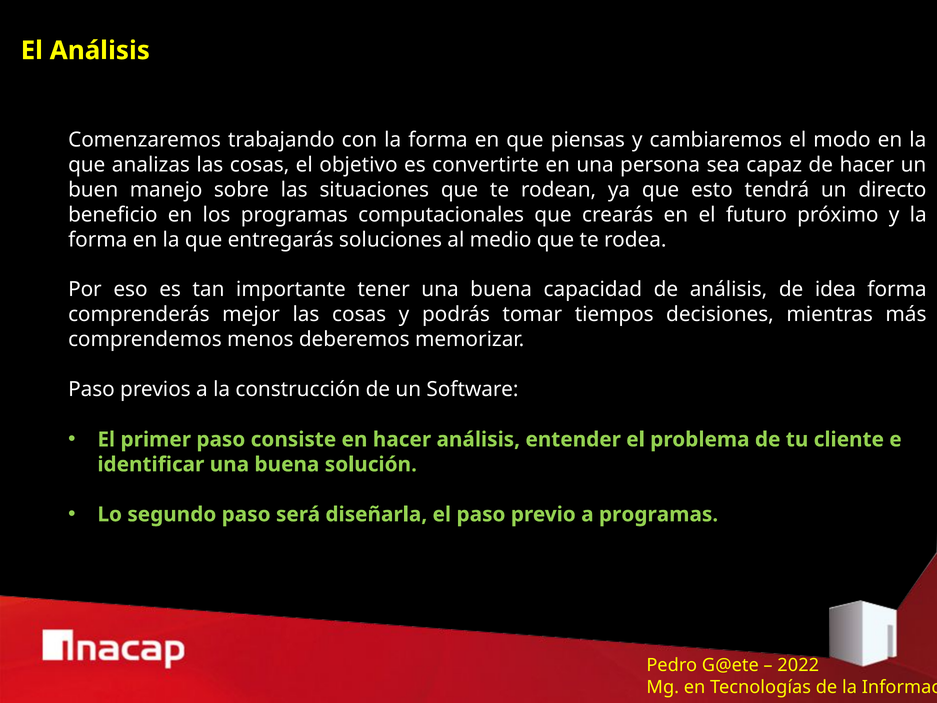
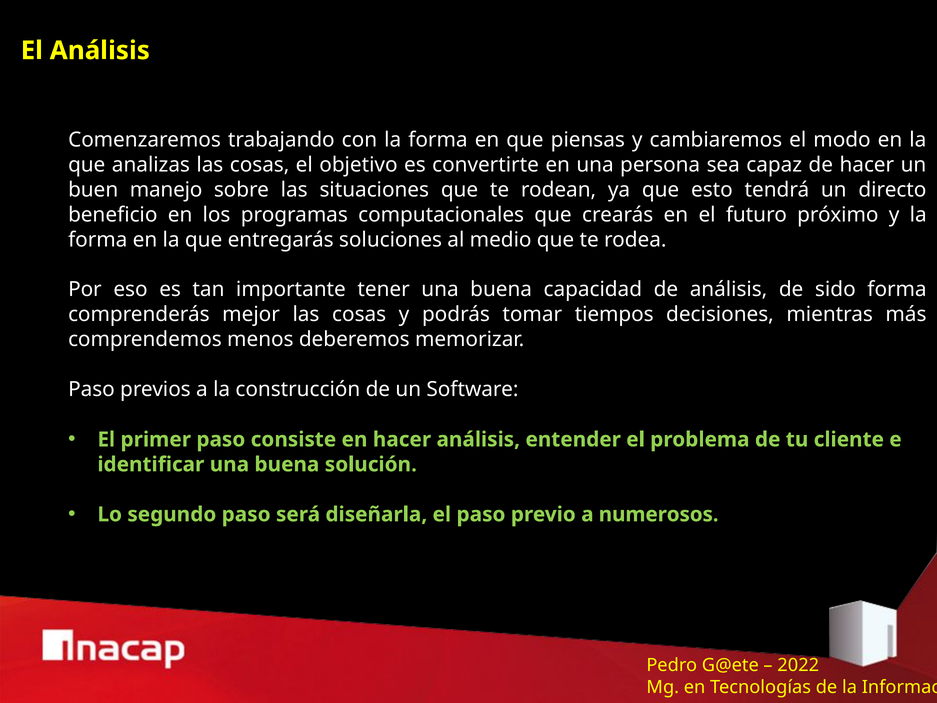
idea: idea -> sido
a programas: programas -> numerosos
